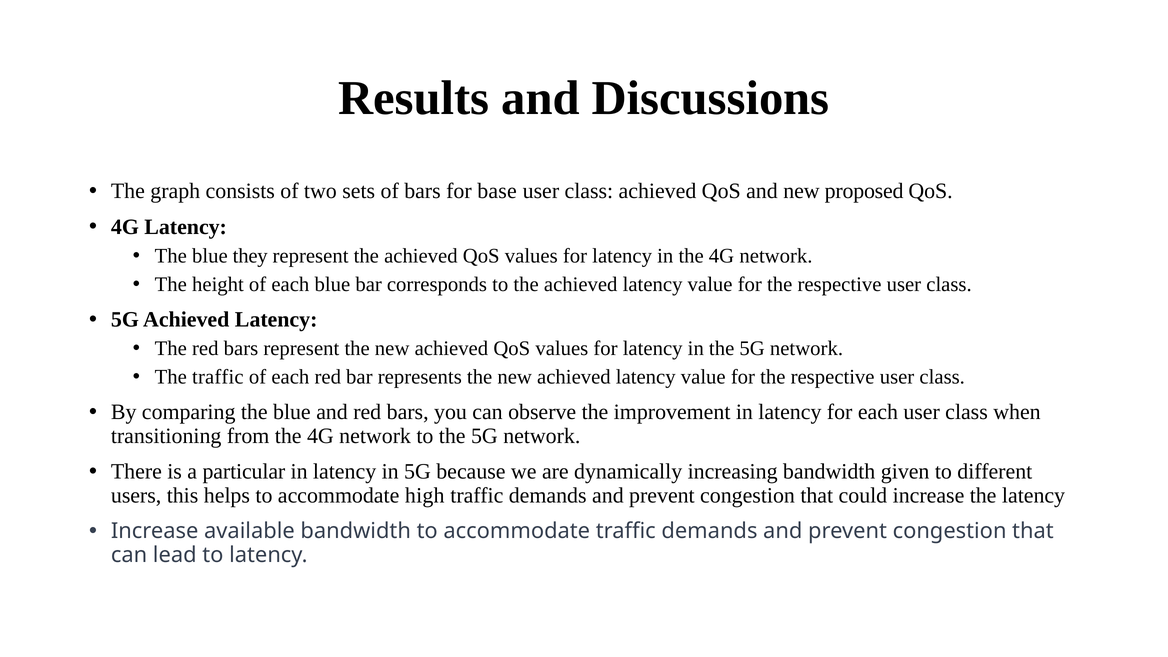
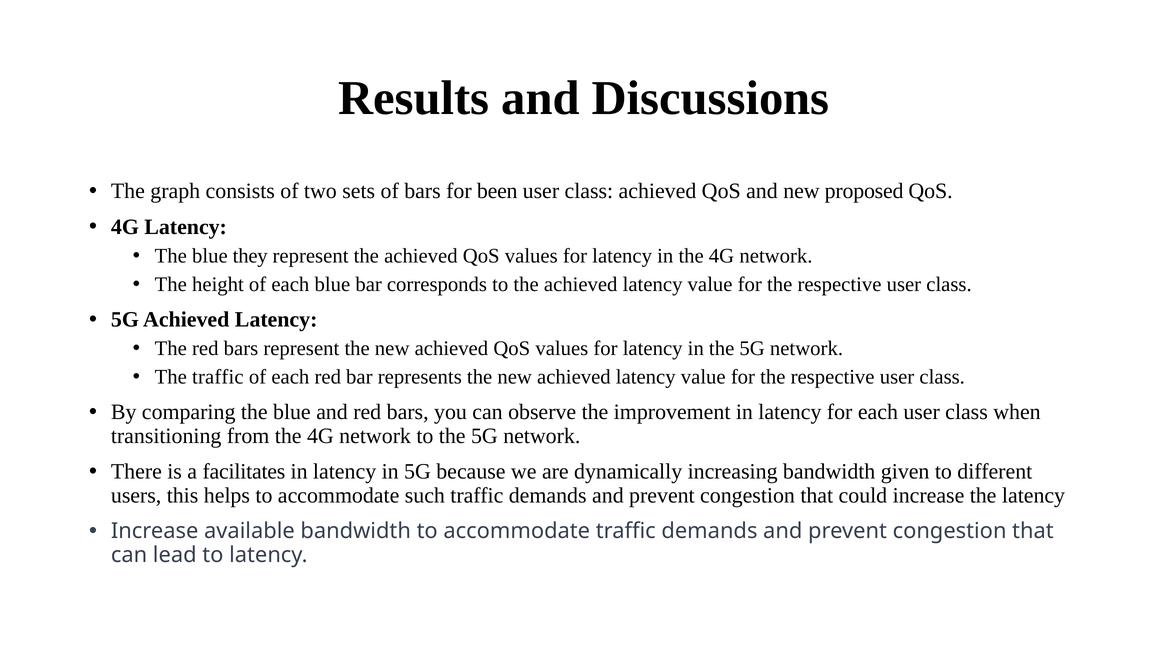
base: base -> been
particular: particular -> facilitates
high: high -> such
